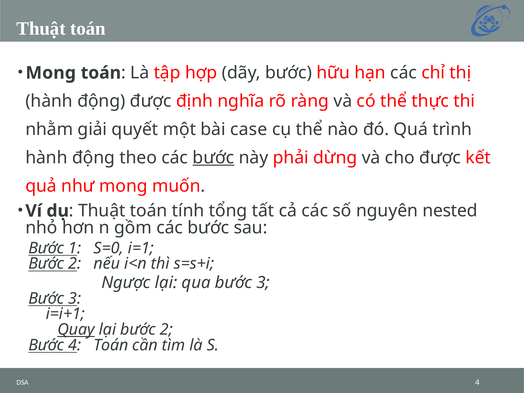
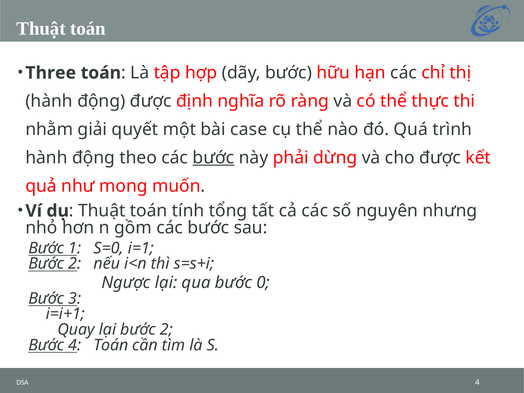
Mong at (51, 73): Mong -> Three
nested: nested -> nhưng
qua bước 3: 3 -> 0
Quay underline: present -> none
